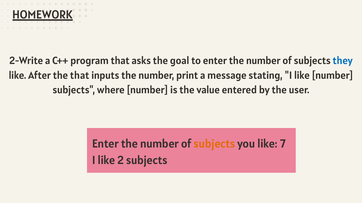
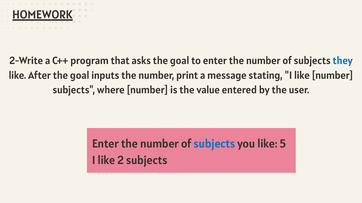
After the that: that -> goal
subjects at (214, 144) colour: orange -> blue
7: 7 -> 5
